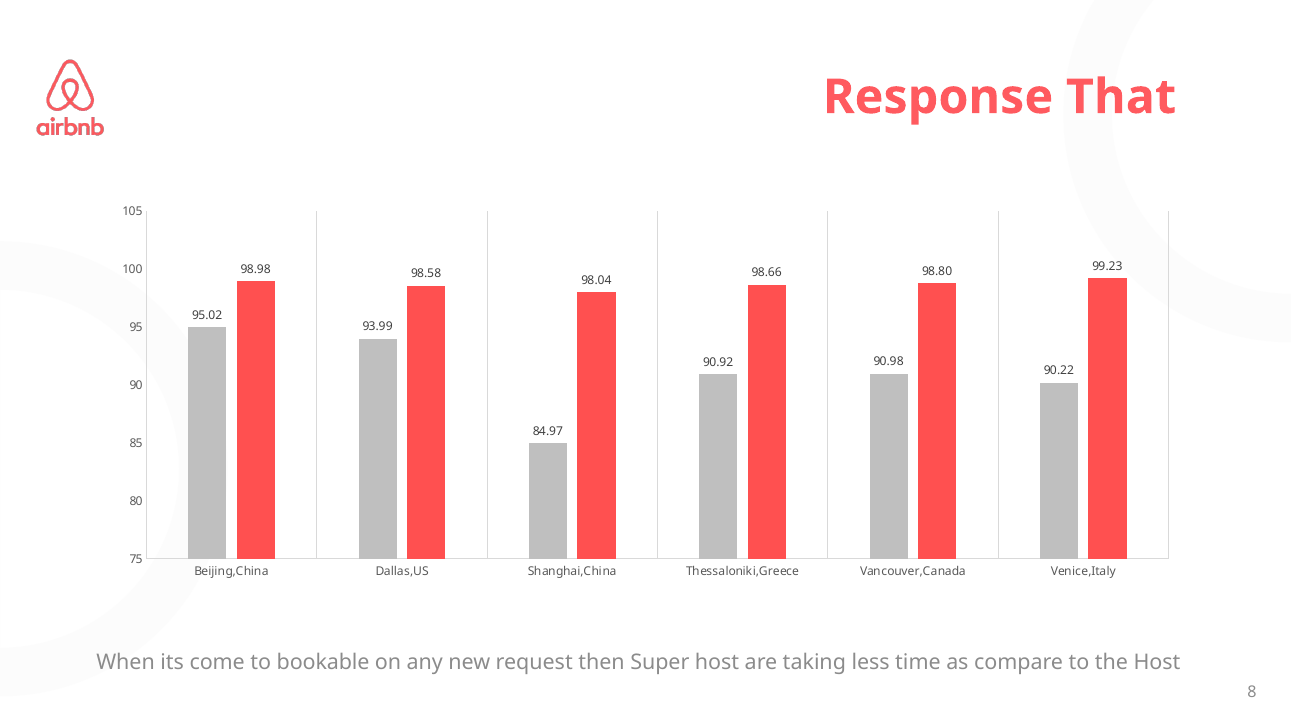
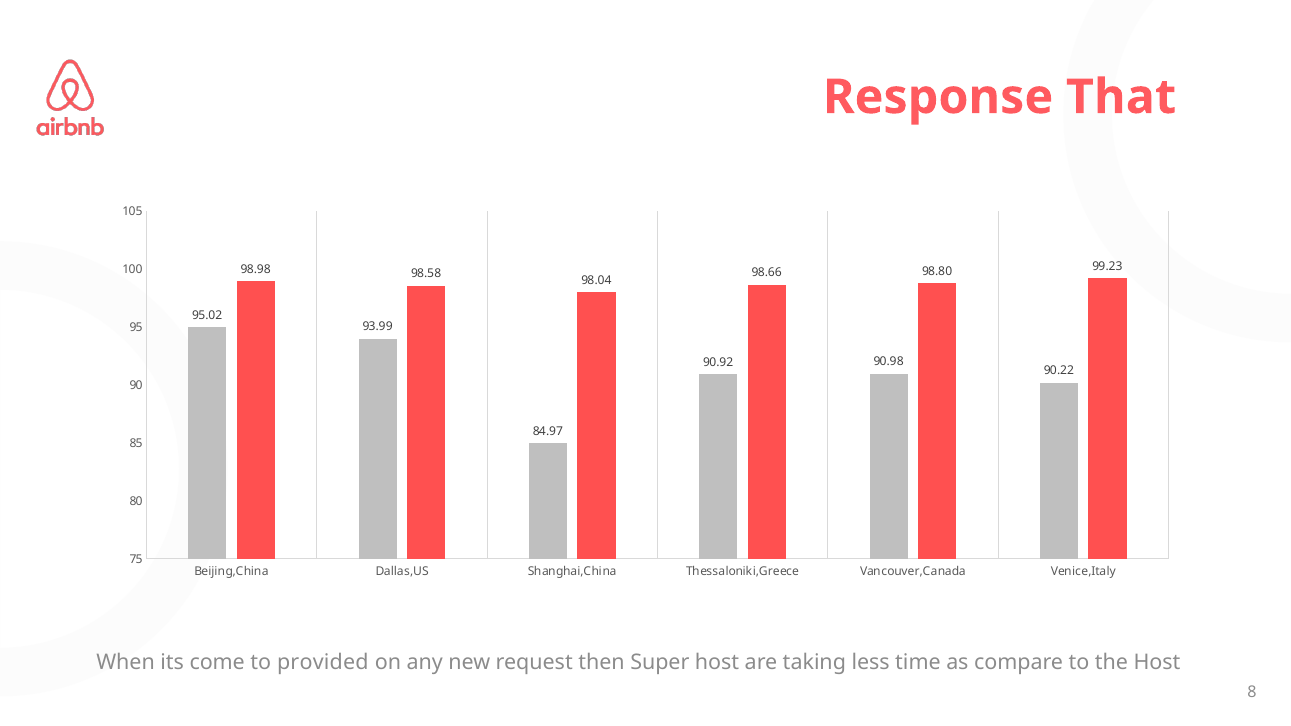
bookable: bookable -> provided
